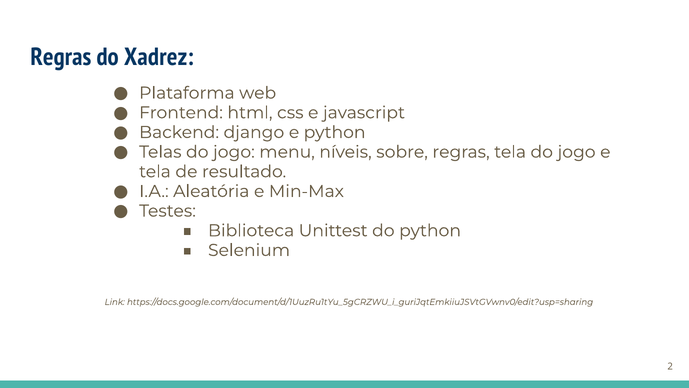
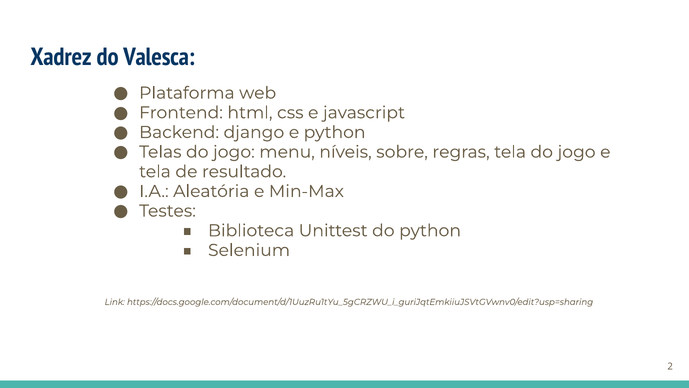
Regras at (61, 57): Regras -> Xadrez
Xadrez: Xadrez -> Valesca
